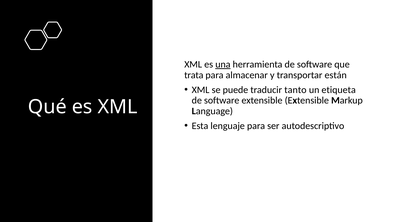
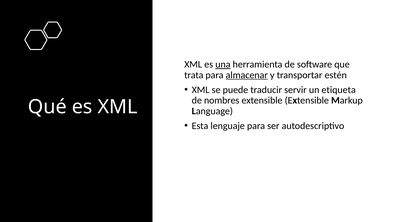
almacenar underline: none -> present
están: están -> estén
tanto: tanto -> servir
software at (222, 101): software -> nombres
